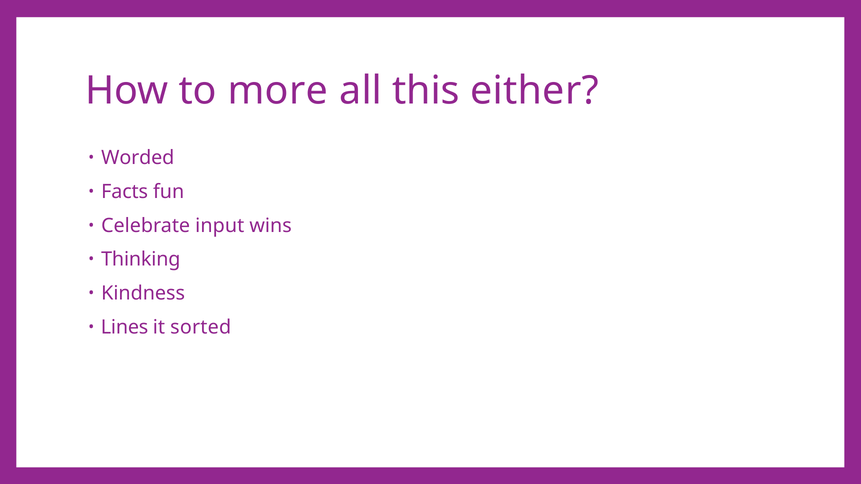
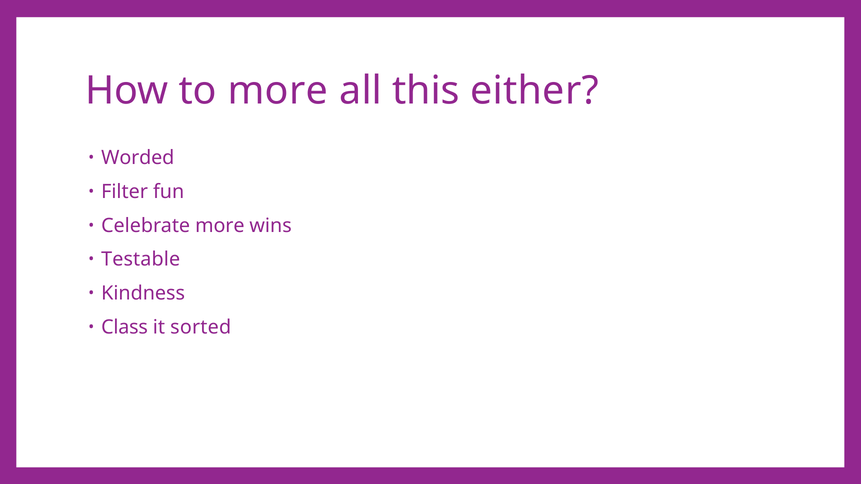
Facts: Facts -> Filter
Celebrate input: input -> more
Thinking: Thinking -> Testable
Lines: Lines -> Class
